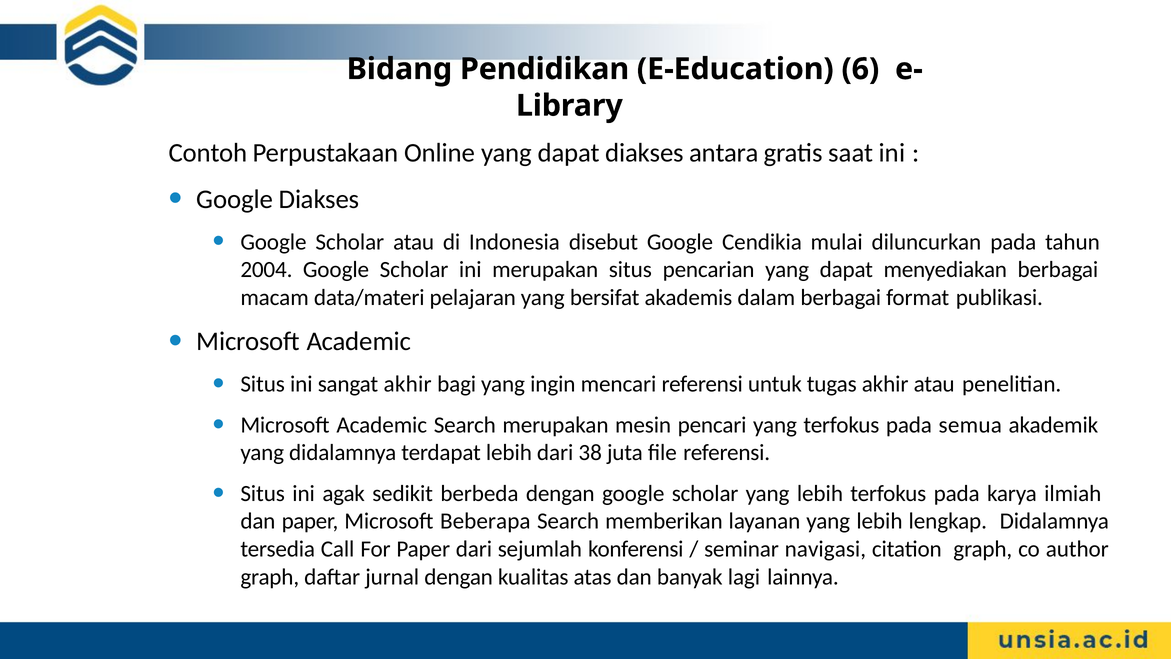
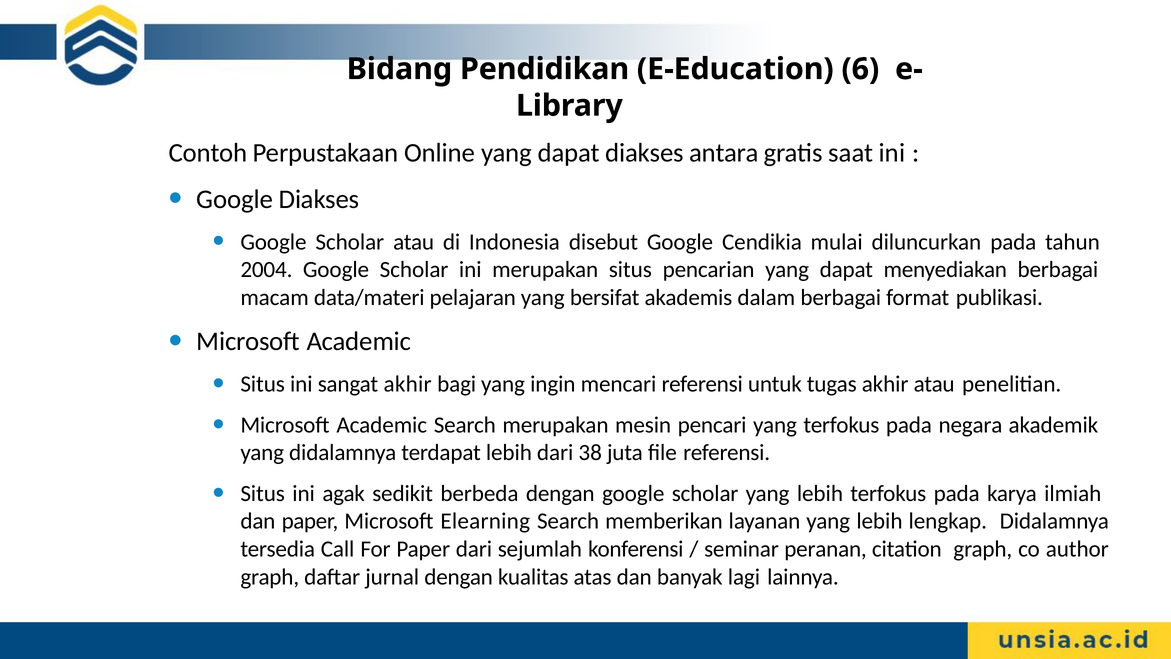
semua: semua -> negara
Beberapa: Beberapa -> Elearning
navigasi: navigasi -> peranan
